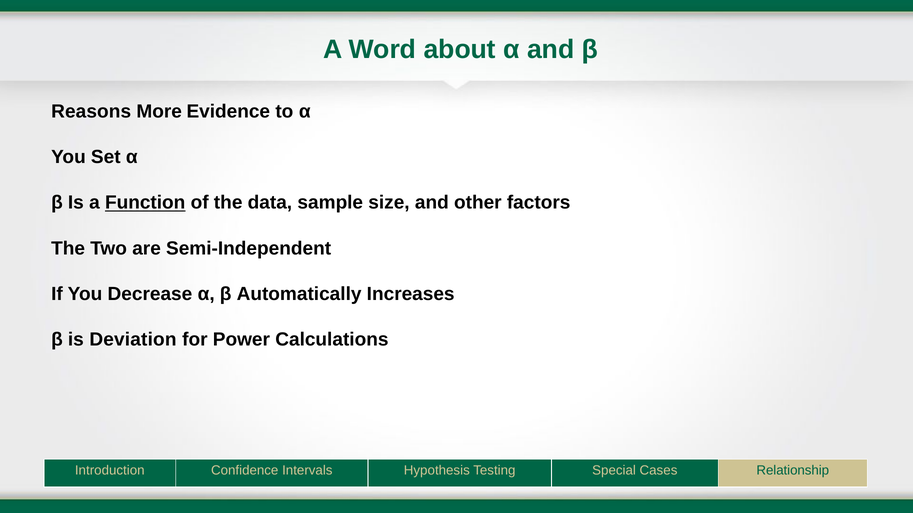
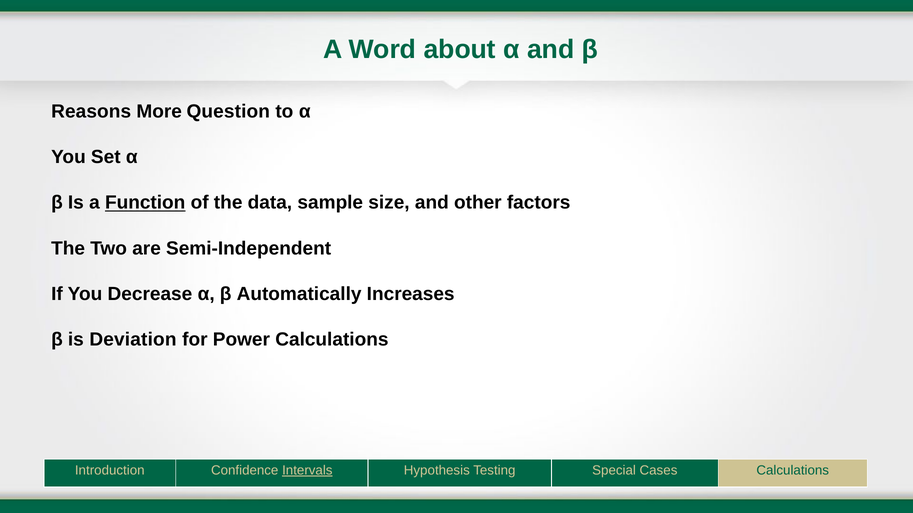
Evidence: Evidence -> Question
Intervals underline: none -> present
Cases Relationship: Relationship -> Calculations
